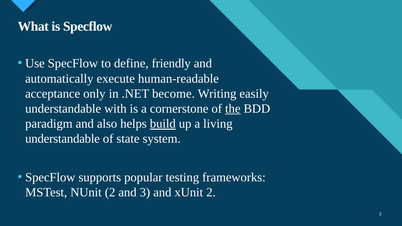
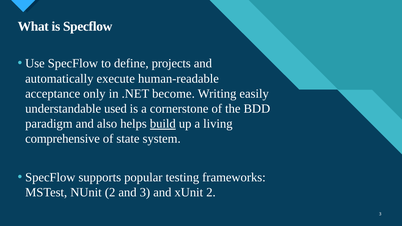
friendly: friendly -> projects
with: with -> used
the underline: present -> none
understandable at (63, 139): understandable -> comprehensive
